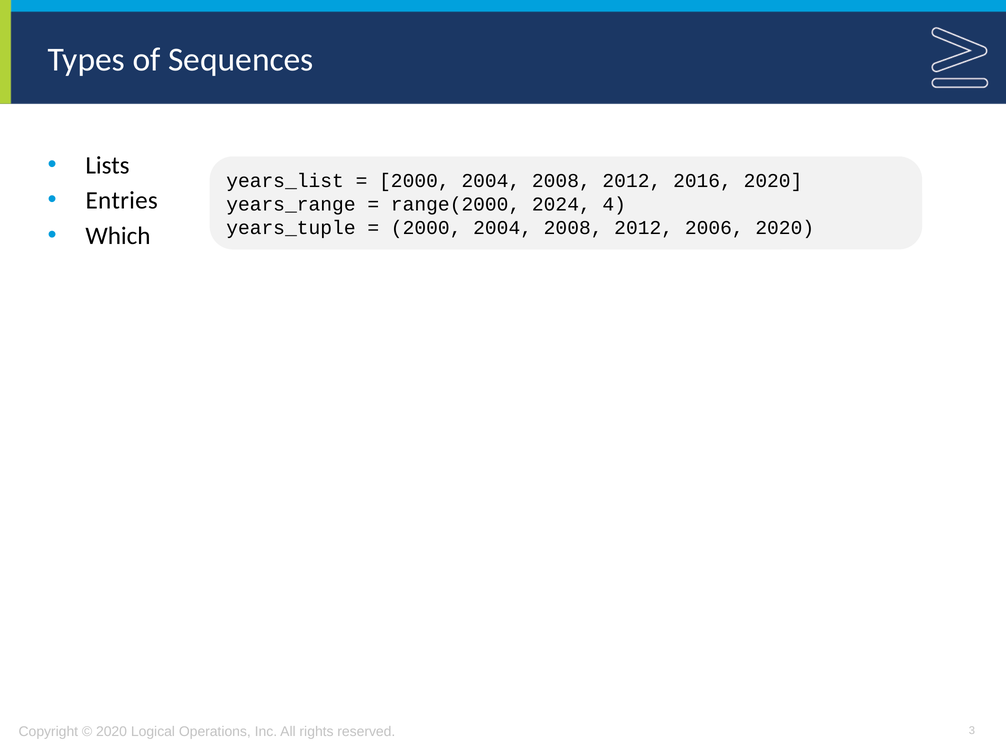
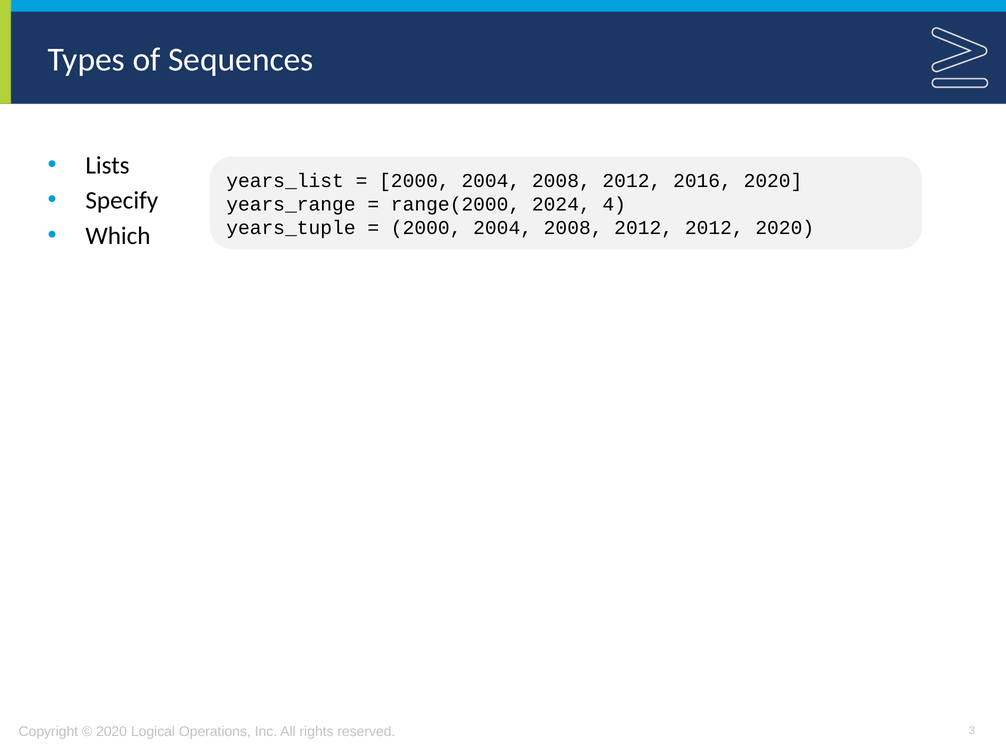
Entries: Entries -> Specify
2012 2006: 2006 -> 2012
